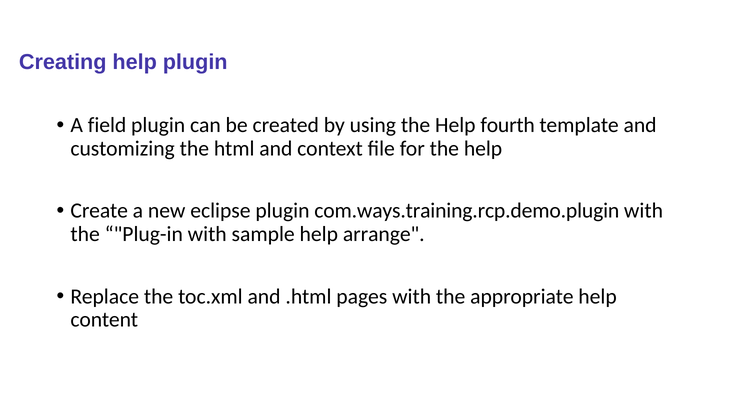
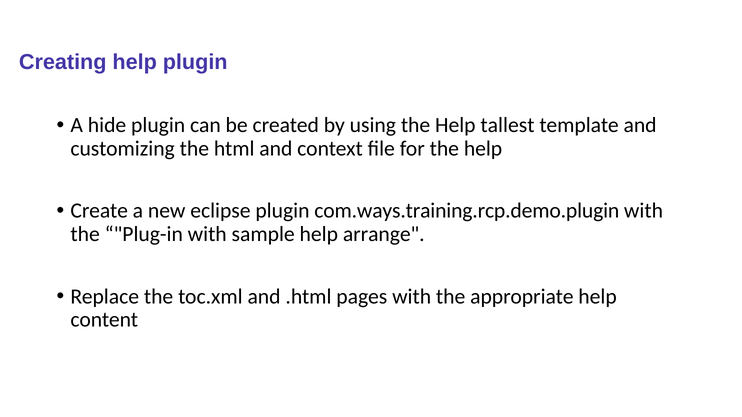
field: field -> hide
fourth: fourth -> tallest
